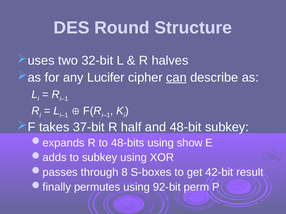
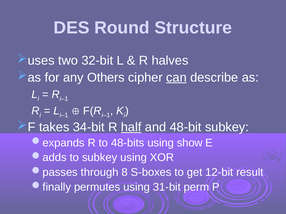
Lucifer: Lucifer -> Others
37-bit: 37-bit -> 34-bit
half underline: none -> present
42-bit: 42-bit -> 12-bit
92-bit: 92-bit -> 31-bit
